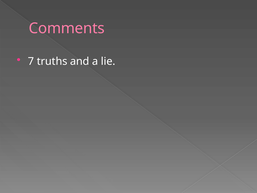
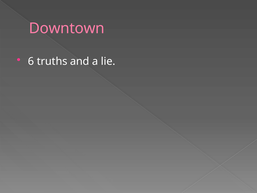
Comments: Comments -> Downtown
7: 7 -> 6
